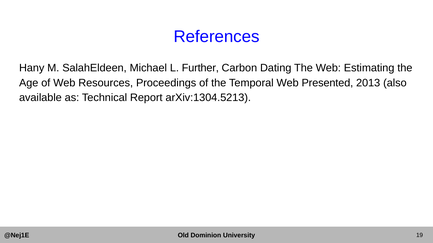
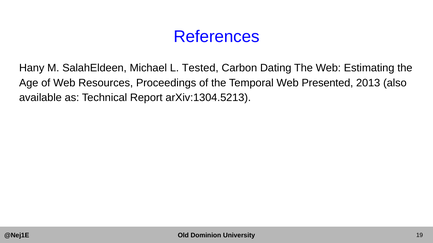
Further: Further -> Tested
